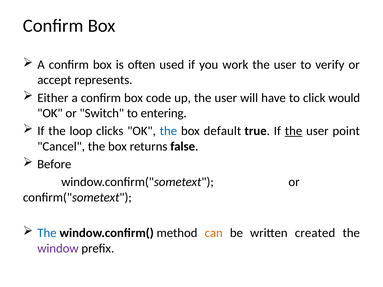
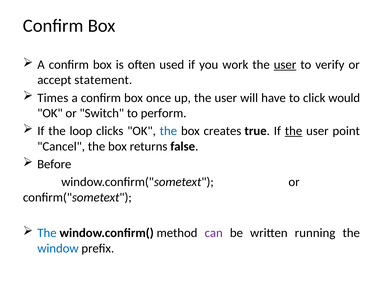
user at (285, 65) underline: none -> present
represents: represents -> statement
Either: Either -> Times
code: code -> once
entering: entering -> perform
default: default -> creates
can colour: orange -> purple
created: created -> running
window colour: purple -> blue
